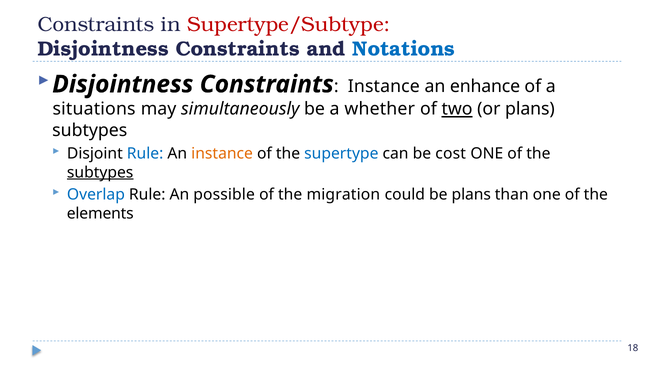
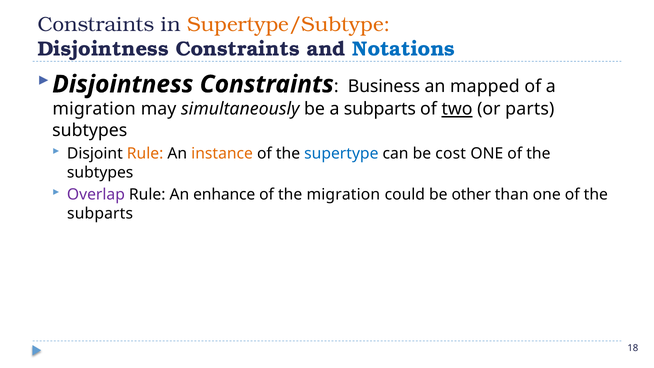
Supertype/Subtype colour: red -> orange
Constraints Instance: Instance -> Business
enhance: enhance -> mapped
situations at (94, 109): situations -> migration
a whether: whether -> subparts
or plans: plans -> parts
Rule at (145, 154) colour: blue -> orange
subtypes at (100, 172) underline: present -> none
Overlap colour: blue -> purple
possible: possible -> enhance
be plans: plans -> other
elements at (100, 213): elements -> subparts
